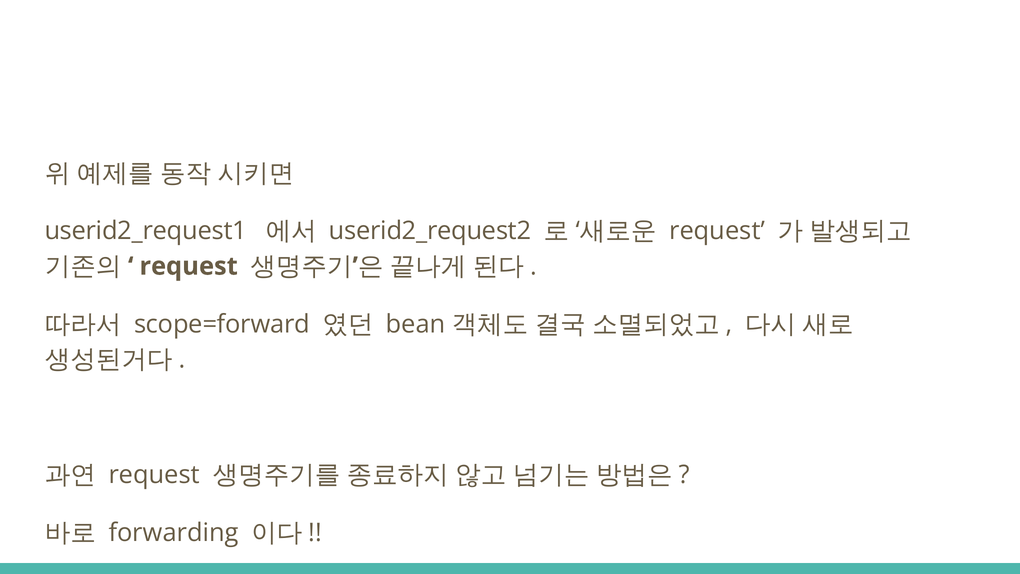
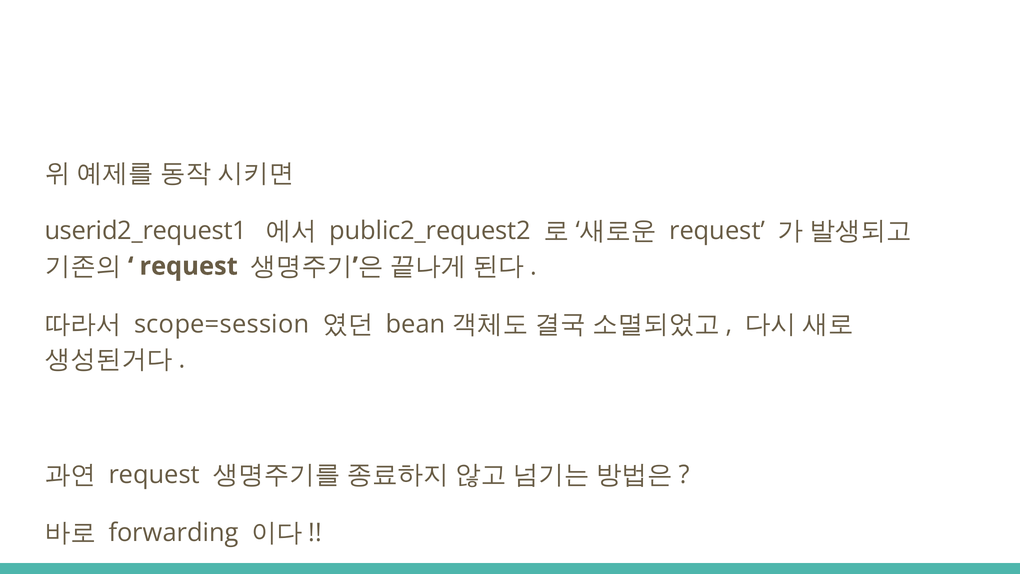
userid2_request2: userid2_request2 -> public2_request2
scope=forward: scope=forward -> scope=session
